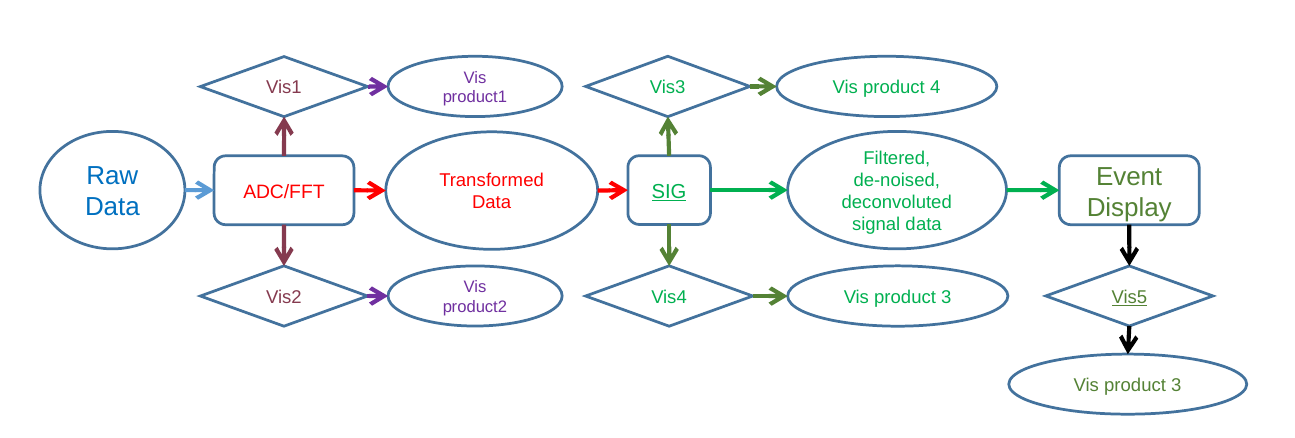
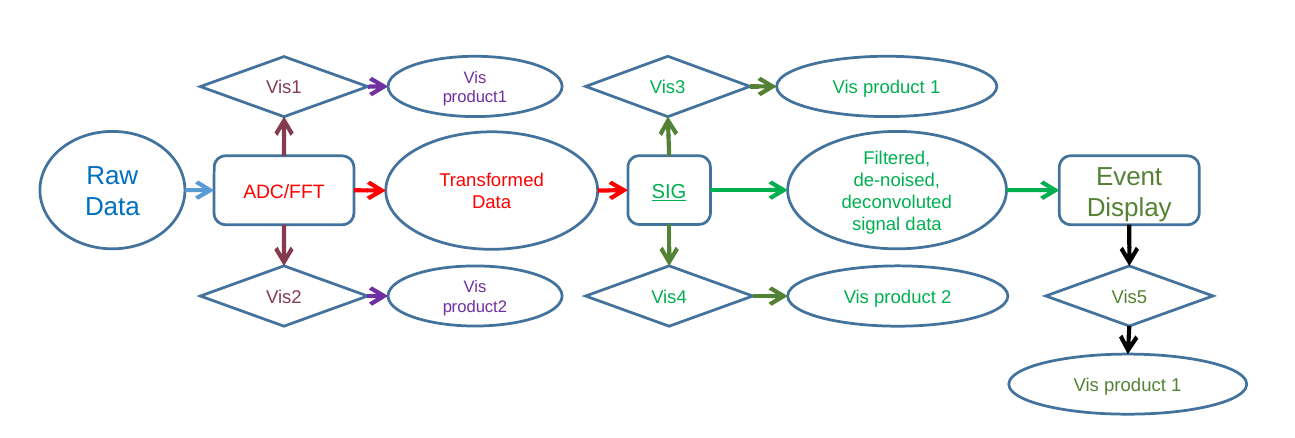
4 at (935, 88): 4 -> 1
3 at (946, 298): 3 -> 2
Vis5 underline: present -> none
3 at (1176, 386): 3 -> 1
